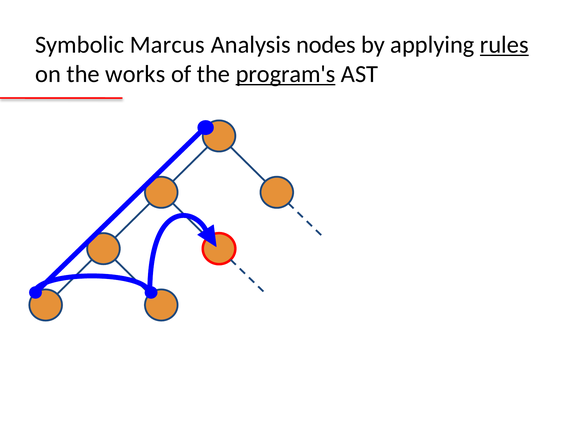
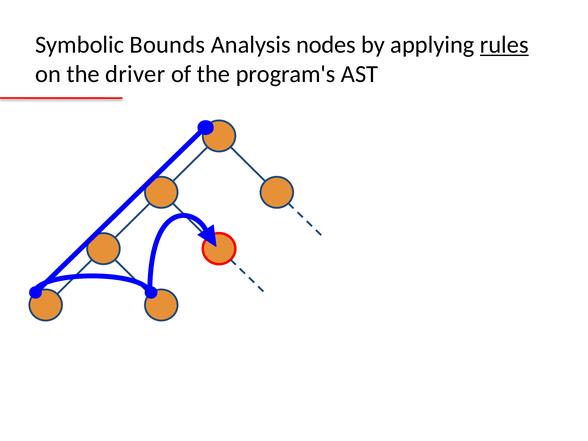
Marcus: Marcus -> Bounds
works: works -> driver
program's underline: present -> none
